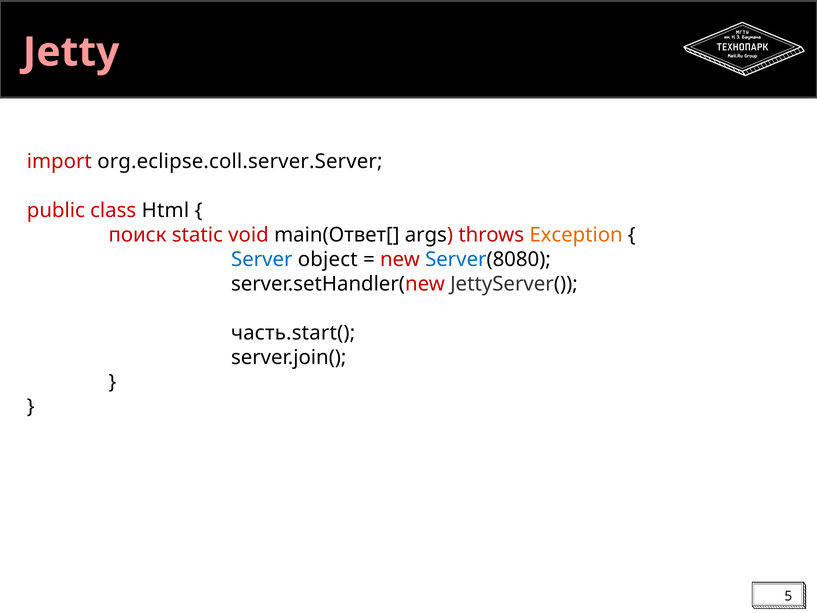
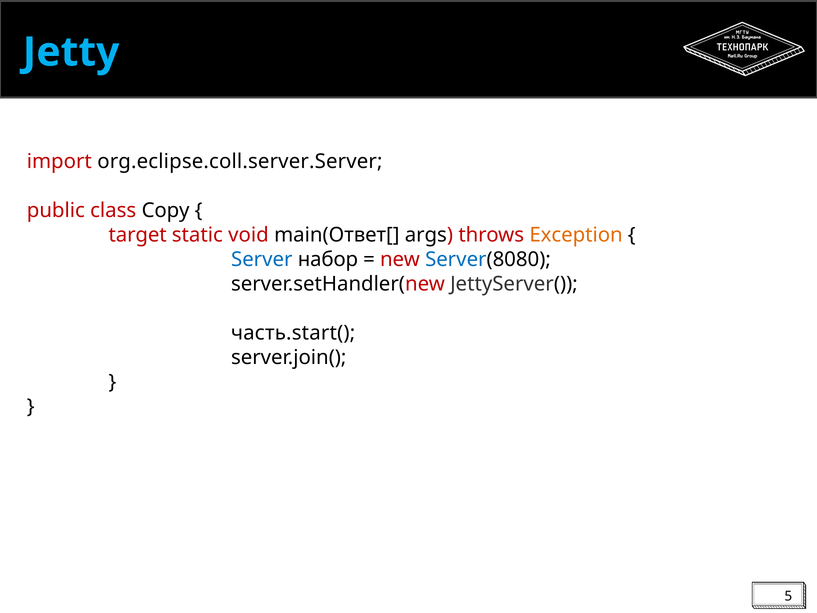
Jetty colour: pink -> light blue
Html: Html -> Copy
поиск: поиск -> target
object: object -> набор
